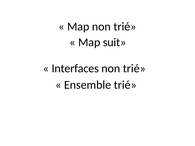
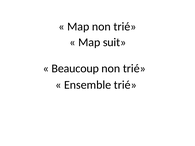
Interfaces: Interfaces -> Beaucoup
